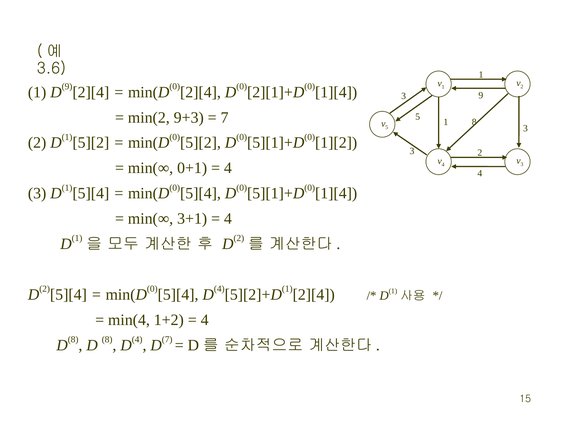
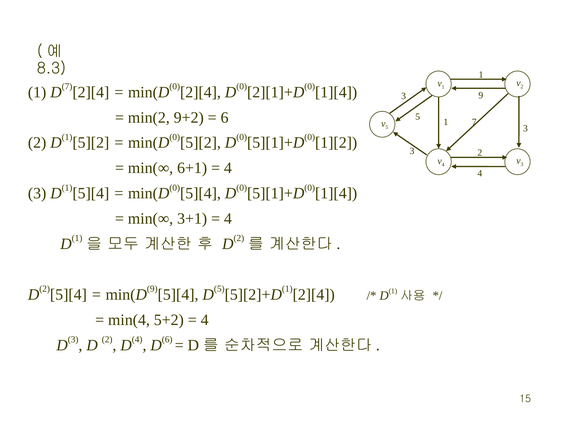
3.6: 3.6 -> 8.3
D 9: 9 -> 7
9+3: 9+3 -> 9+2
7 at (225, 118): 7 -> 6
1 8: 8 -> 7
0+1: 0+1 -> 6+1
0 at (152, 289): 0 -> 9
4 at (219, 289): 4 -> 5
1+2: 1+2 -> 5+2
8 at (73, 340): 8 -> 3
8 at (107, 340): 8 -> 2
D 7: 7 -> 6
